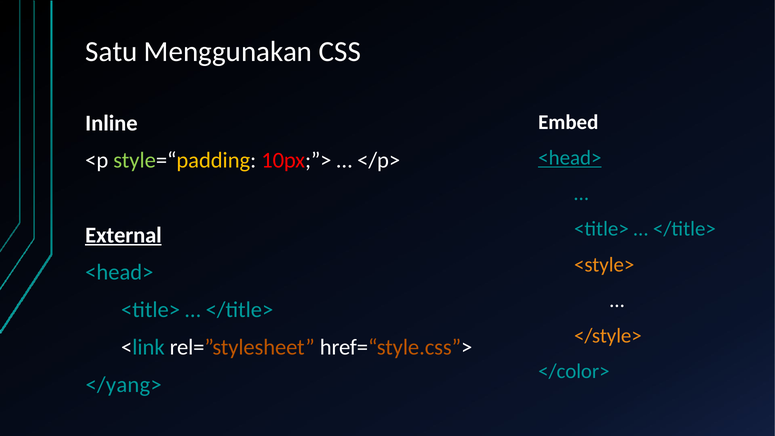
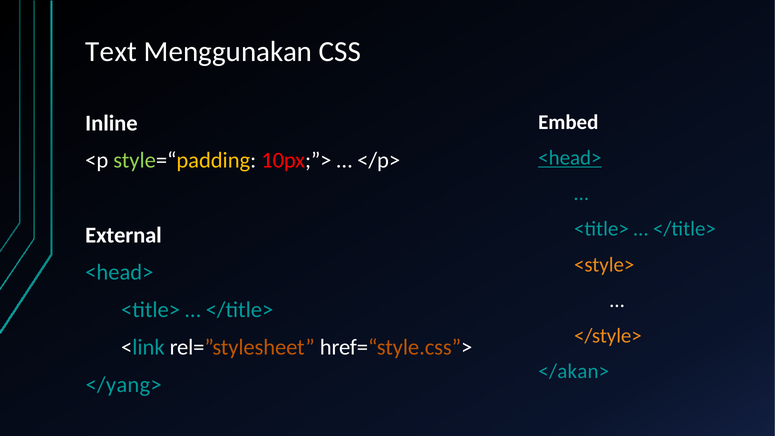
Satu: Satu -> Text
External underline: present -> none
</color>: </color> -> </akan>
